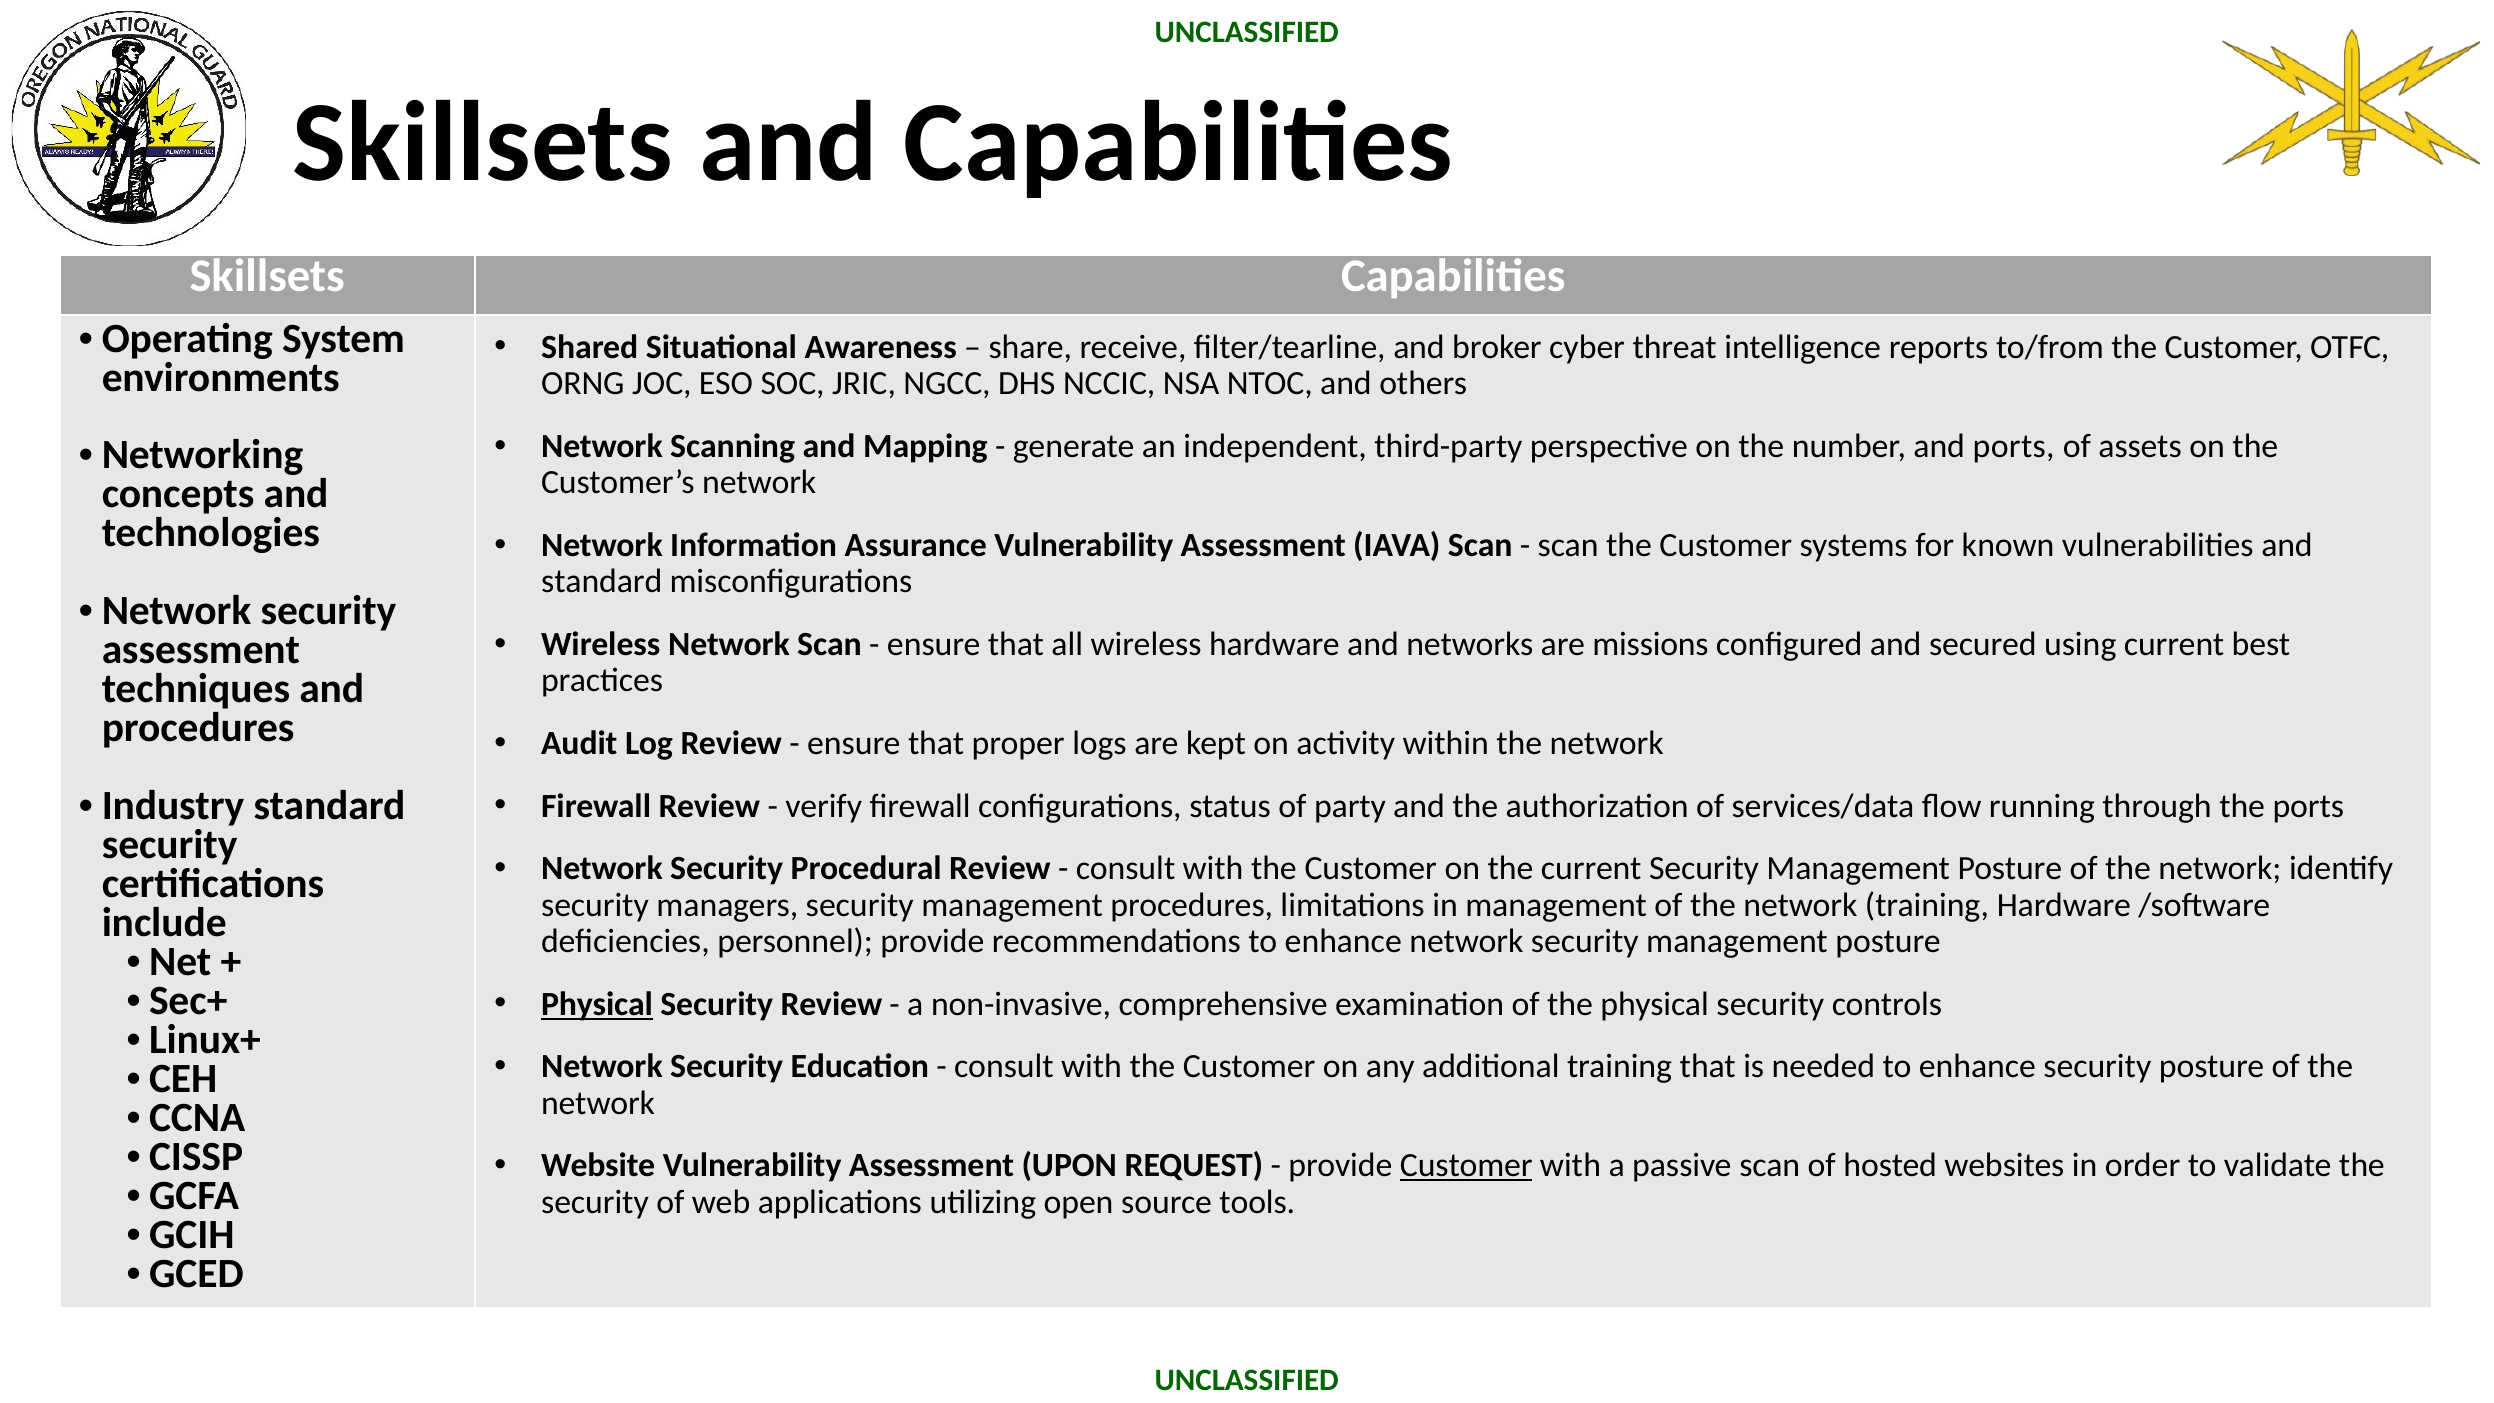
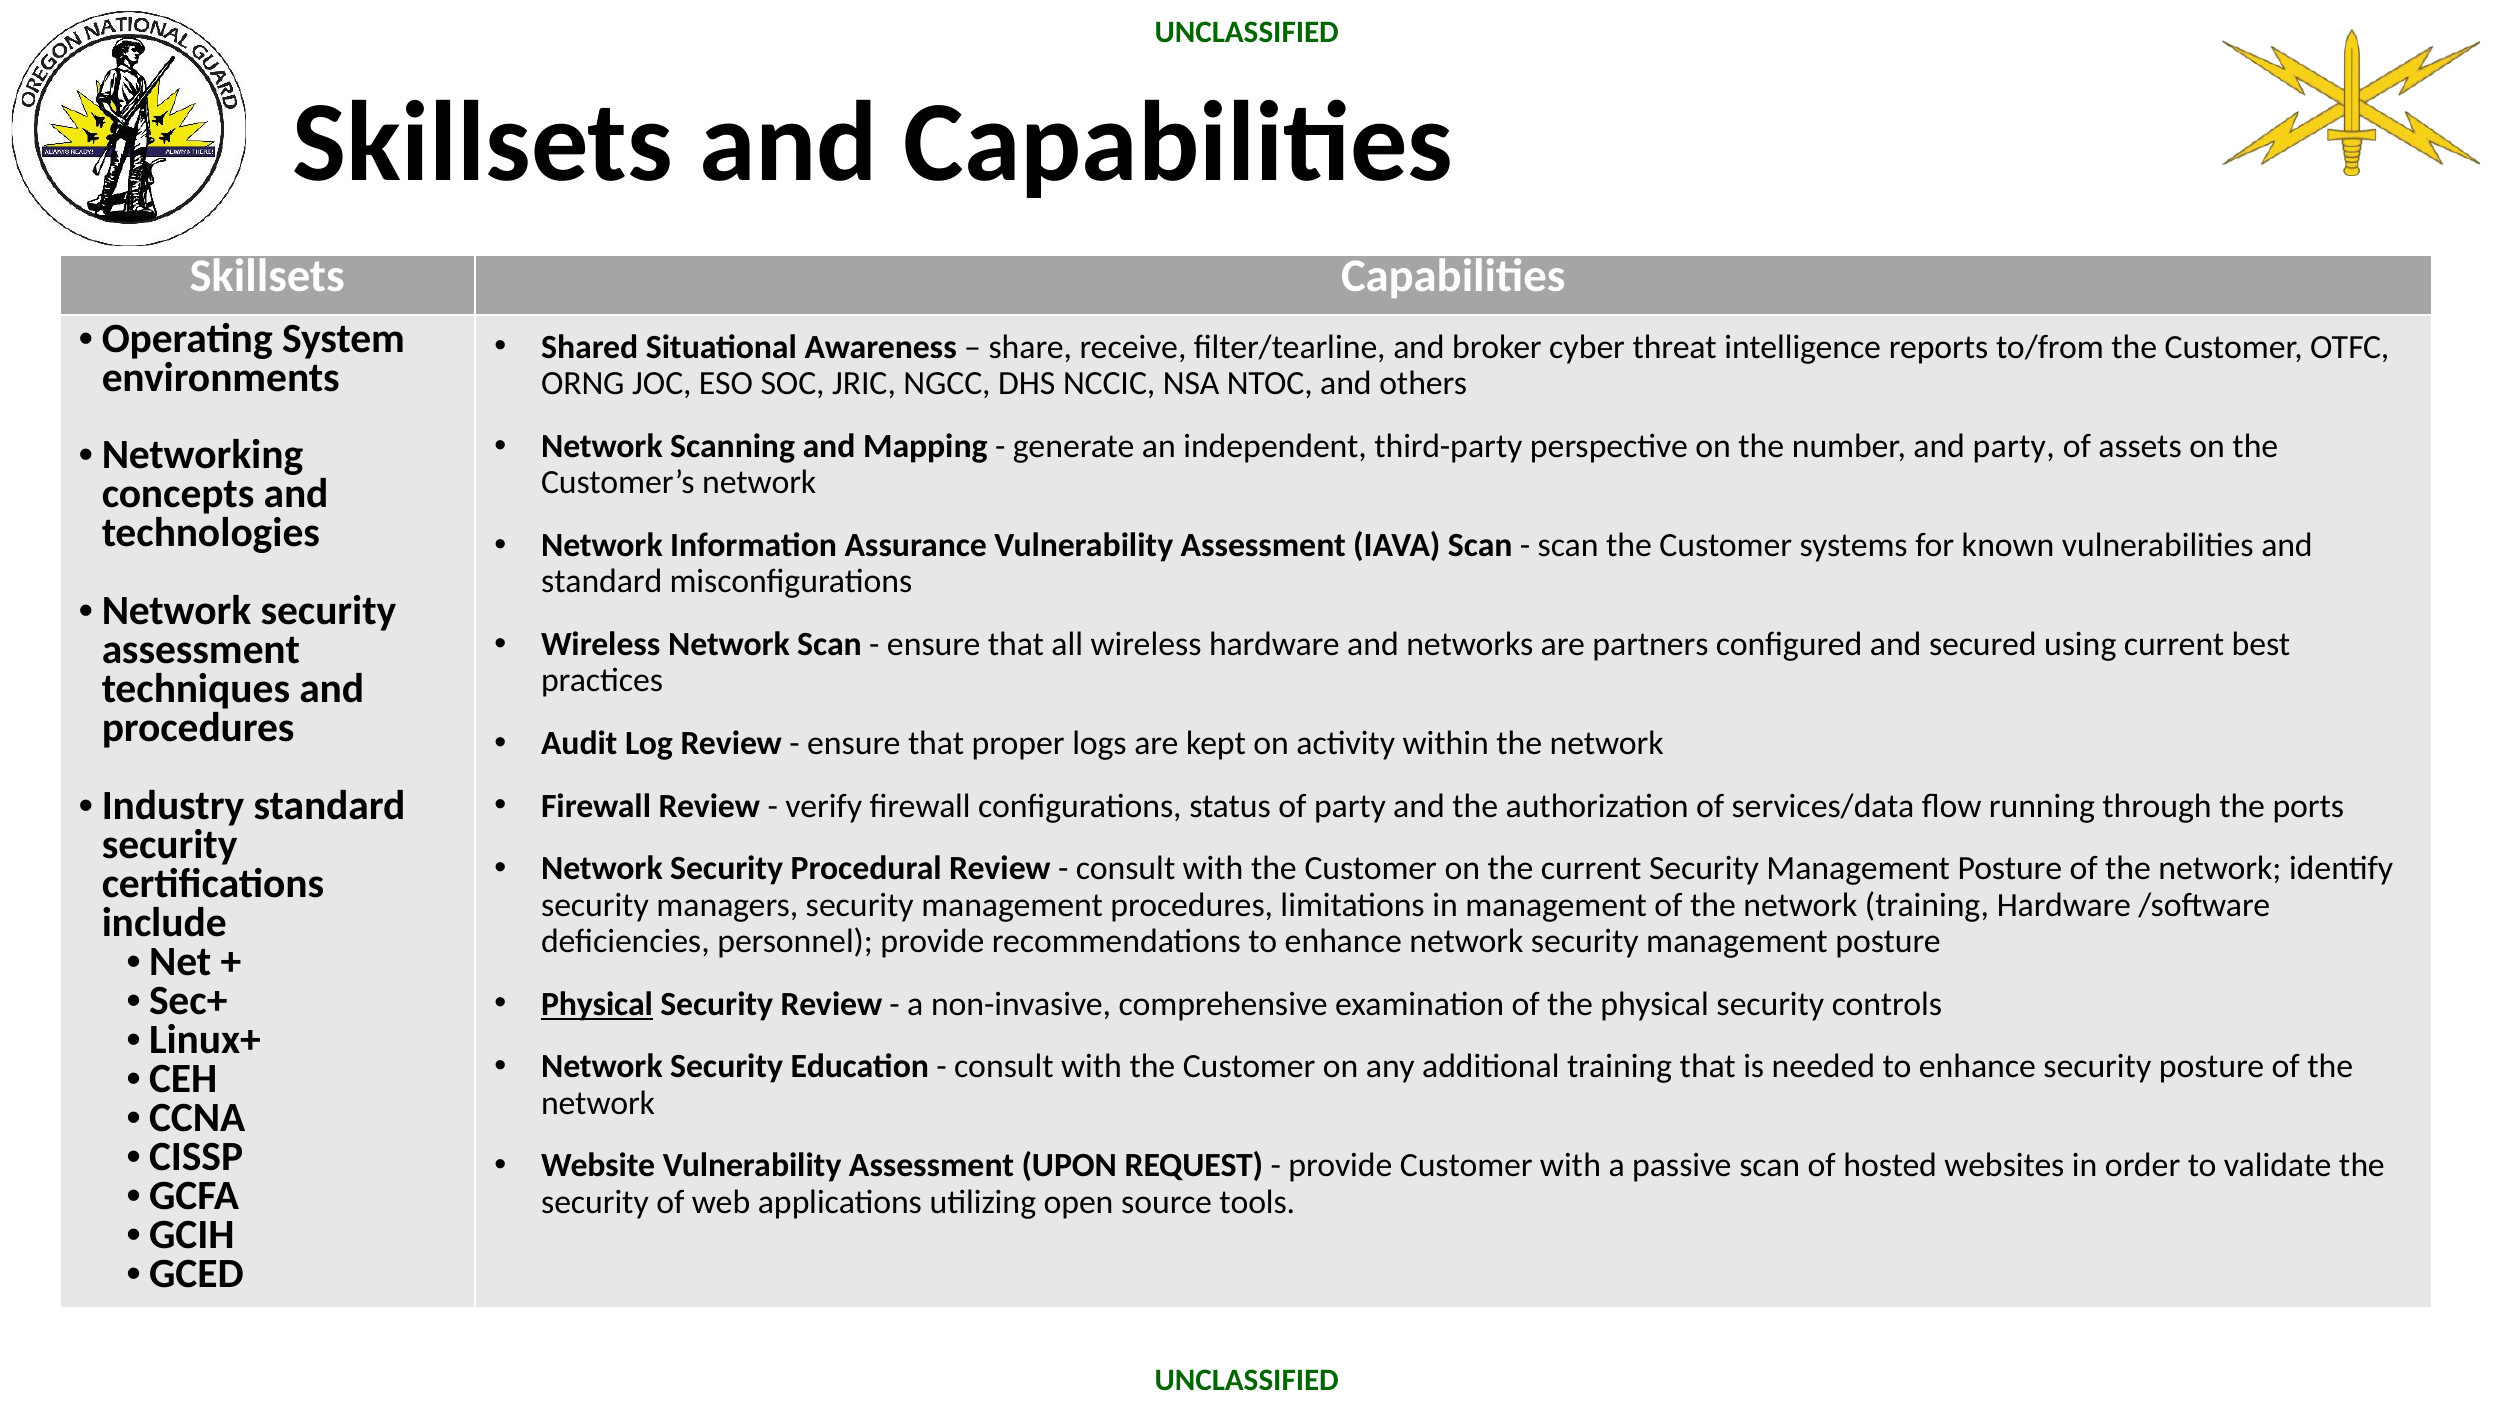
and ports: ports -> party
missions: missions -> partners
Customer at (1466, 1165) underline: present -> none
